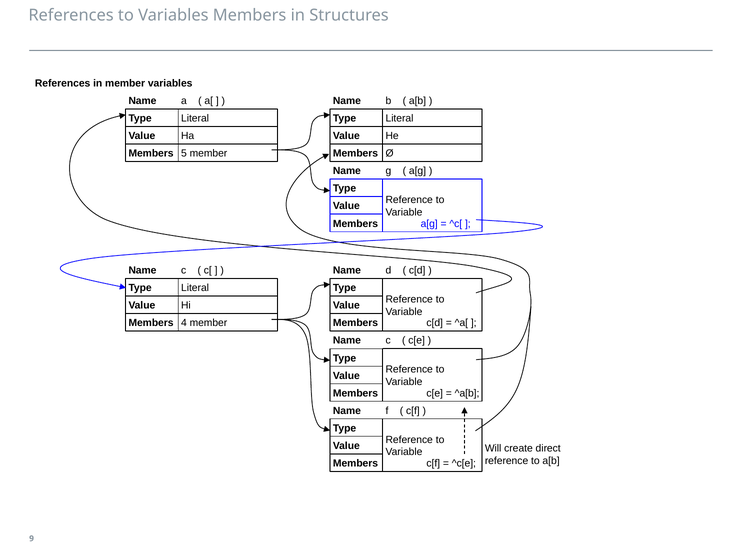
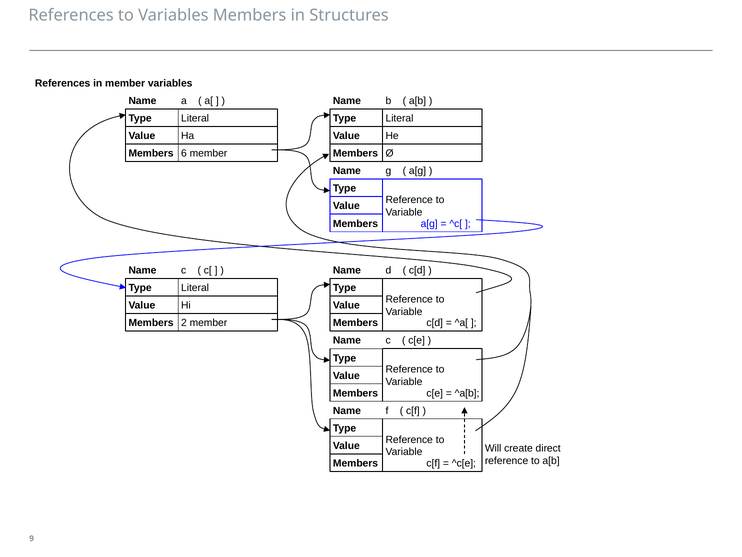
5: 5 -> 6
4: 4 -> 2
